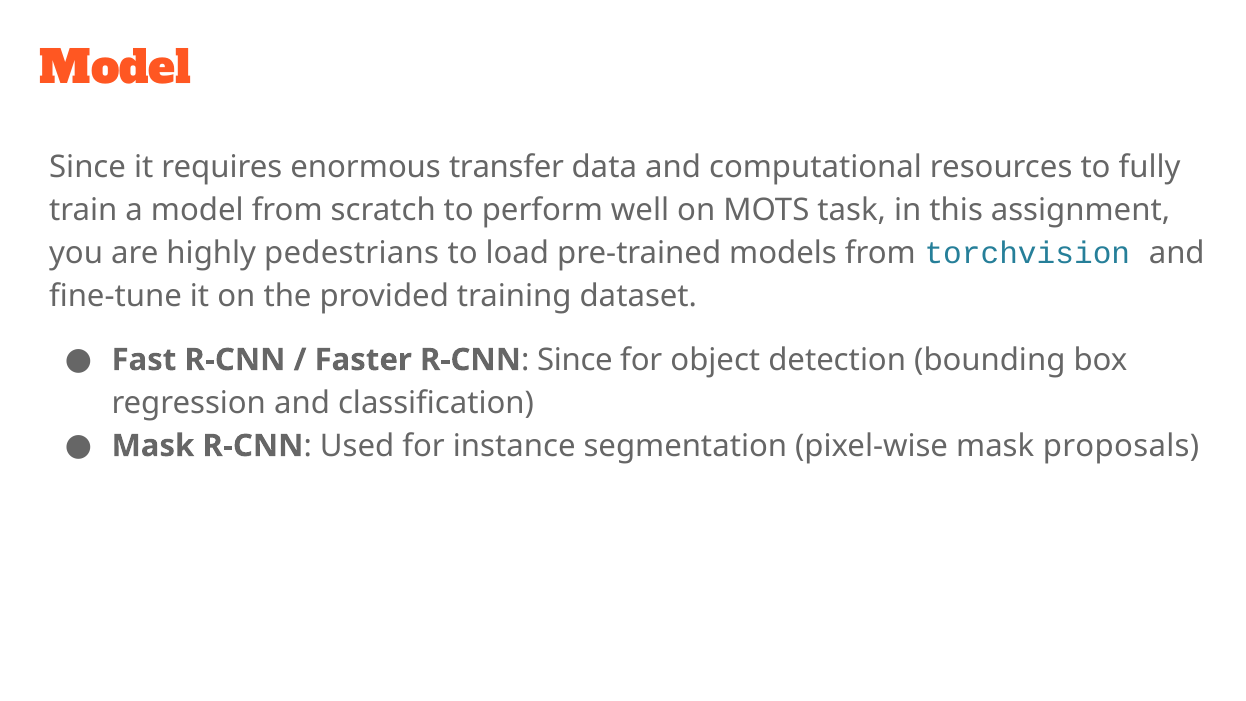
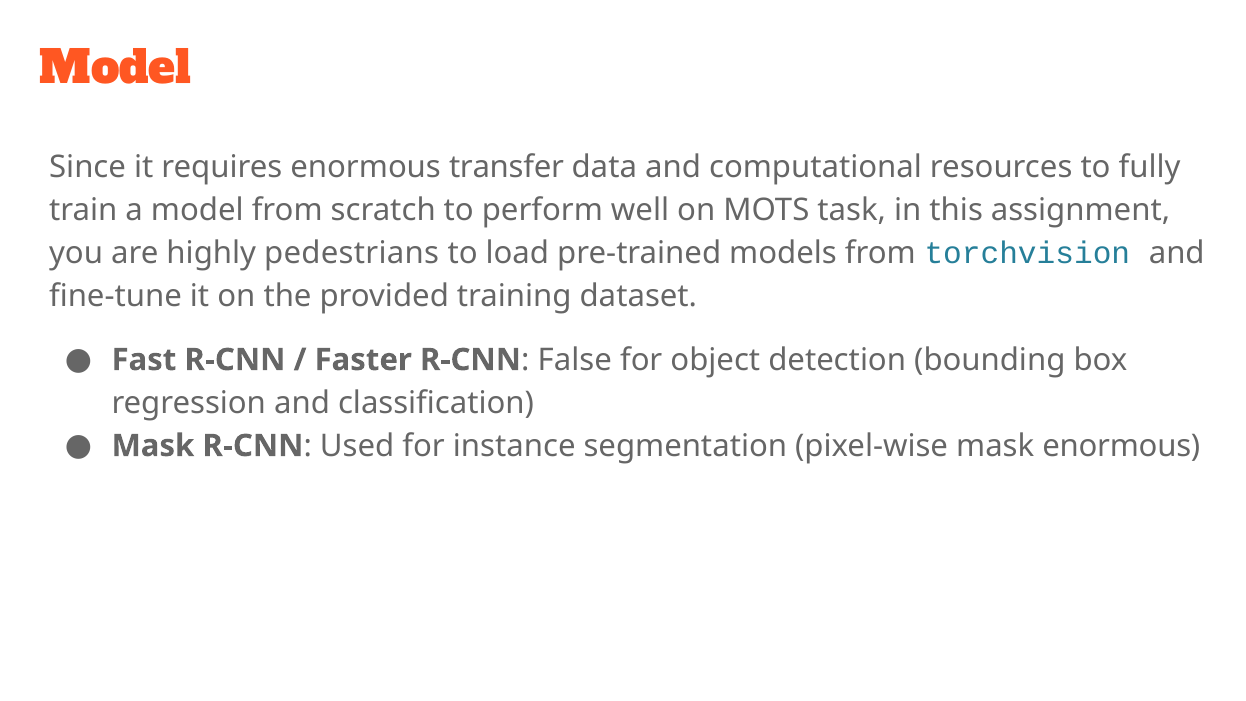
Since at (575, 360): Since -> False
mask proposals: proposals -> enormous
